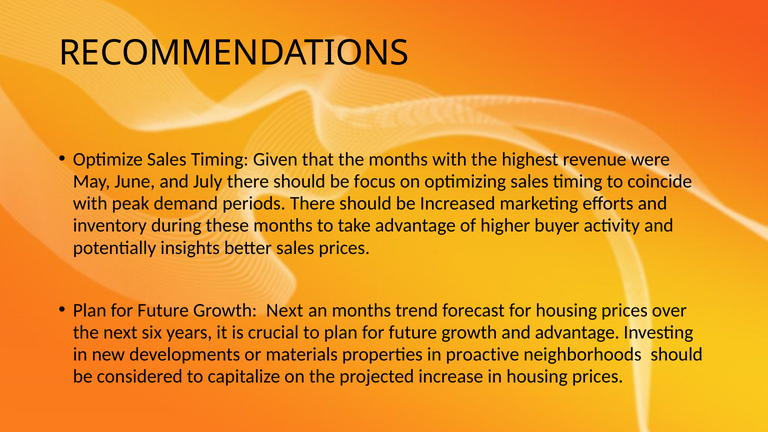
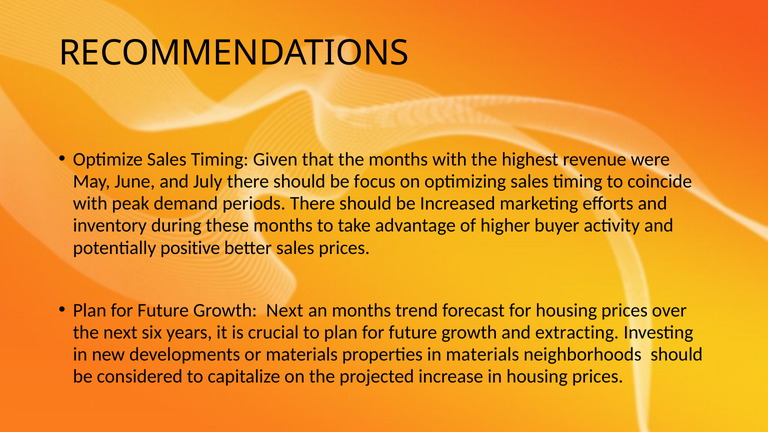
insights: insights -> positive
and advantage: advantage -> extracting
in proactive: proactive -> materials
